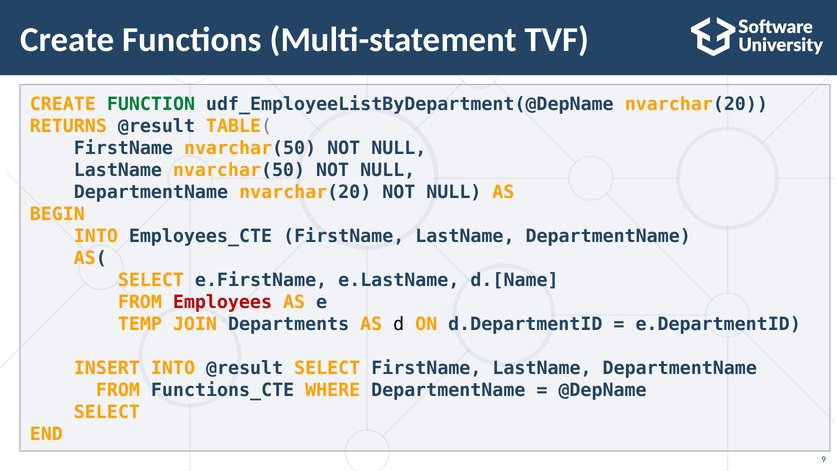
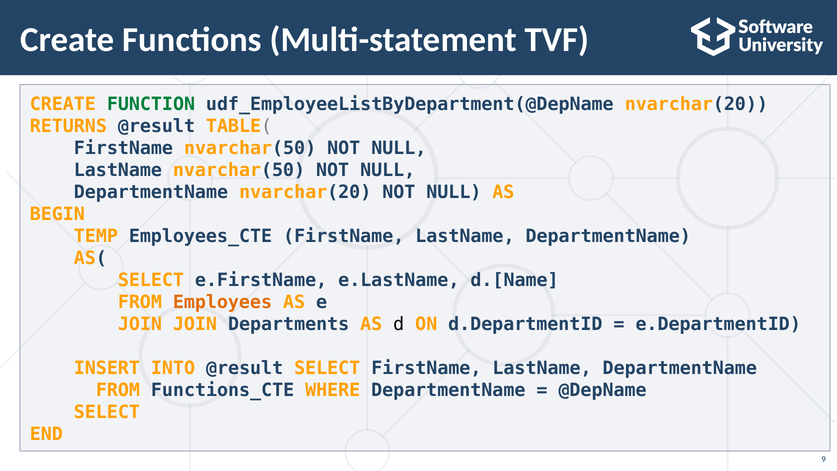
INTO at (96, 236): INTO -> TEMP
Employees colour: red -> orange
TEMP at (140, 324): TEMP -> JOIN
